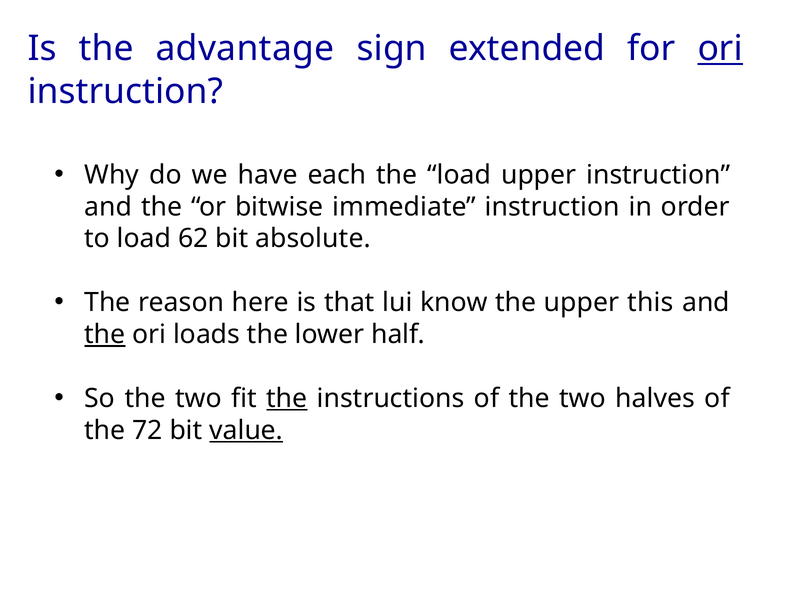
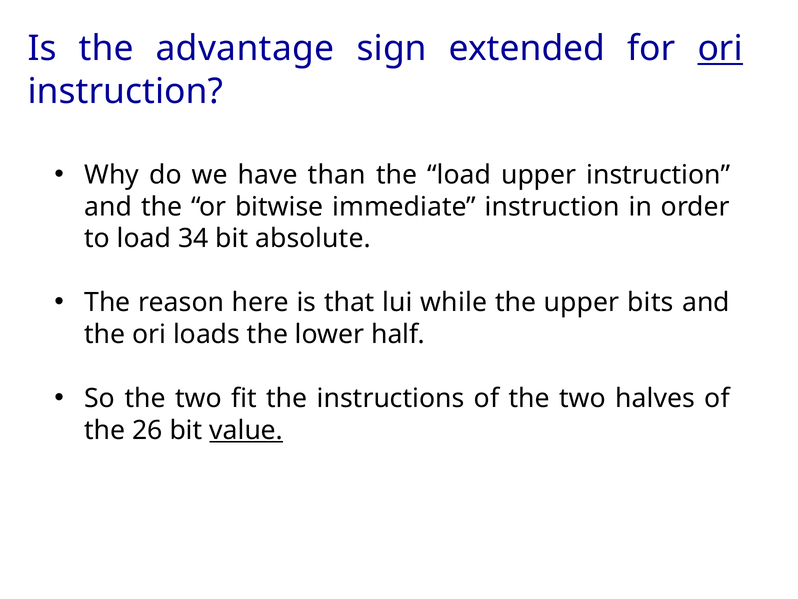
each: each -> than
62: 62 -> 34
know: know -> while
this: this -> bits
the at (105, 334) underline: present -> none
the at (287, 398) underline: present -> none
72: 72 -> 26
